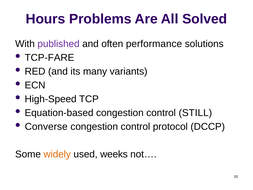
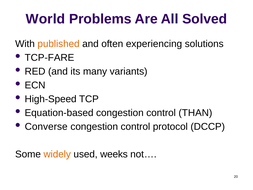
Hours: Hours -> World
published colour: purple -> orange
performance: performance -> experiencing
STILL: STILL -> THAN
